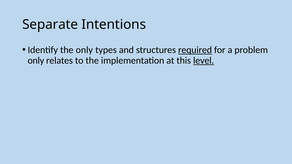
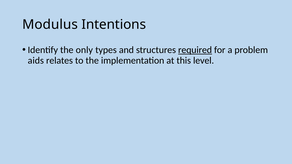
Separate: Separate -> Modulus
only at (36, 61): only -> aids
level underline: present -> none
